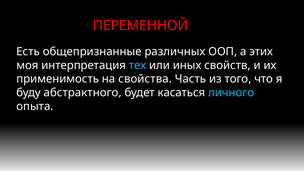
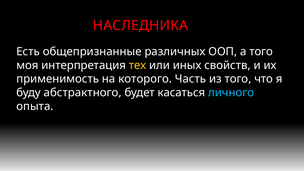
ПЕРЕМЕННОЙ: ПЕРЕМЕННОЙ -> НАСЛЕДНИКА
а этих: этих -> того
тех colour: light blue -> yellow
свойства: свойства -> которого
